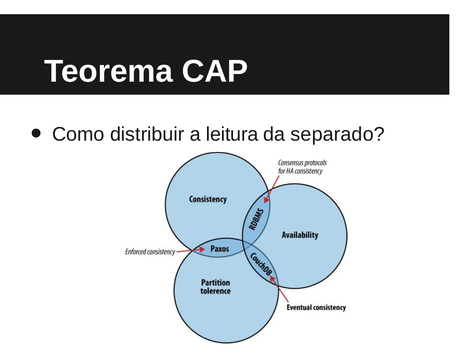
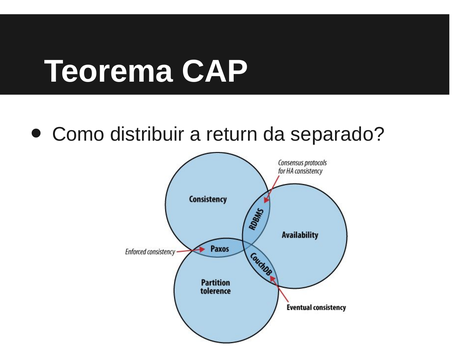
leitura: leitura -> return
